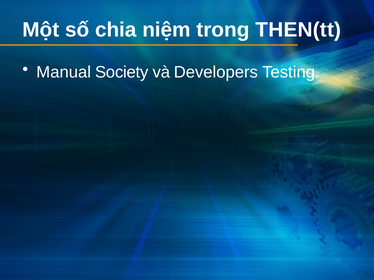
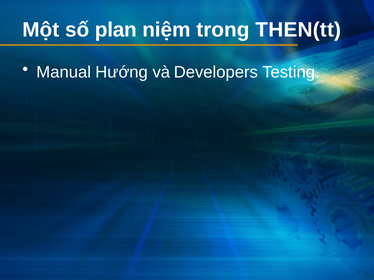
chia: chia -> plan
Society: Society -> Hướng
